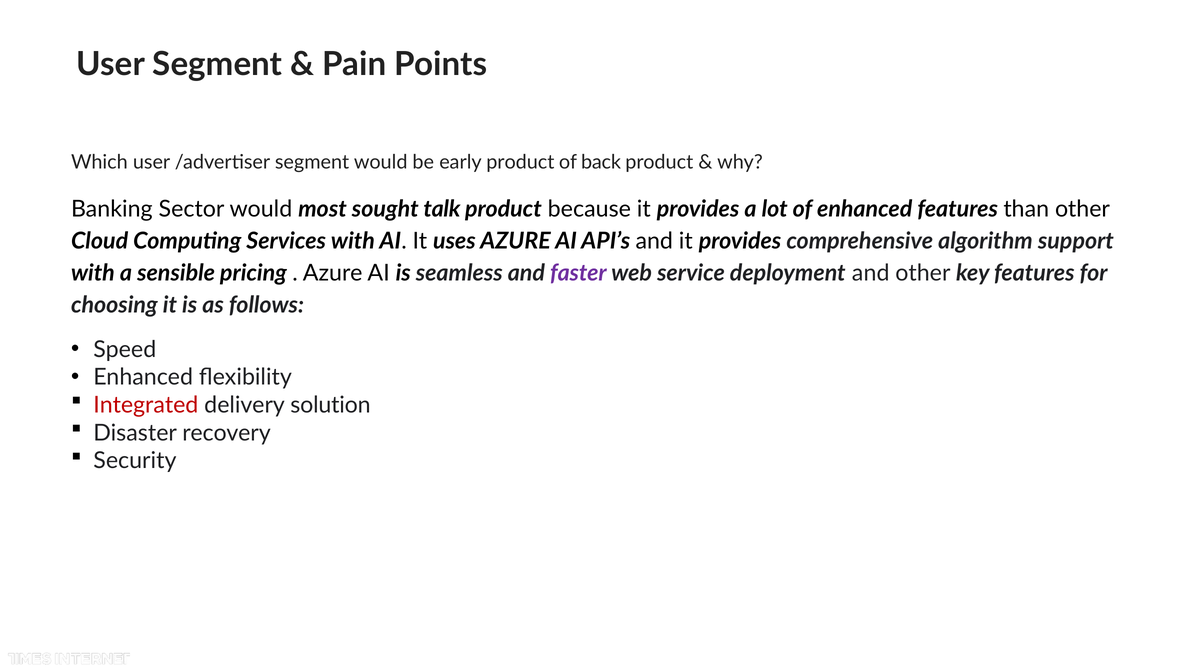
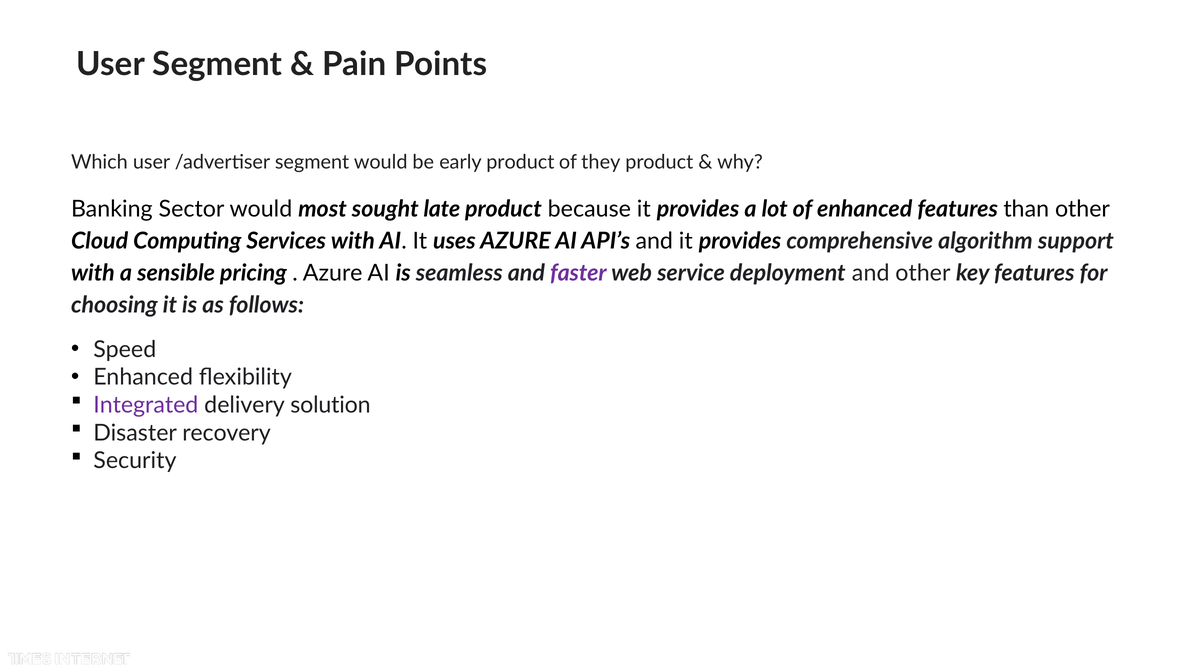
back: back -> they
talk: talk -> late
Integrated colour: red -> purple
